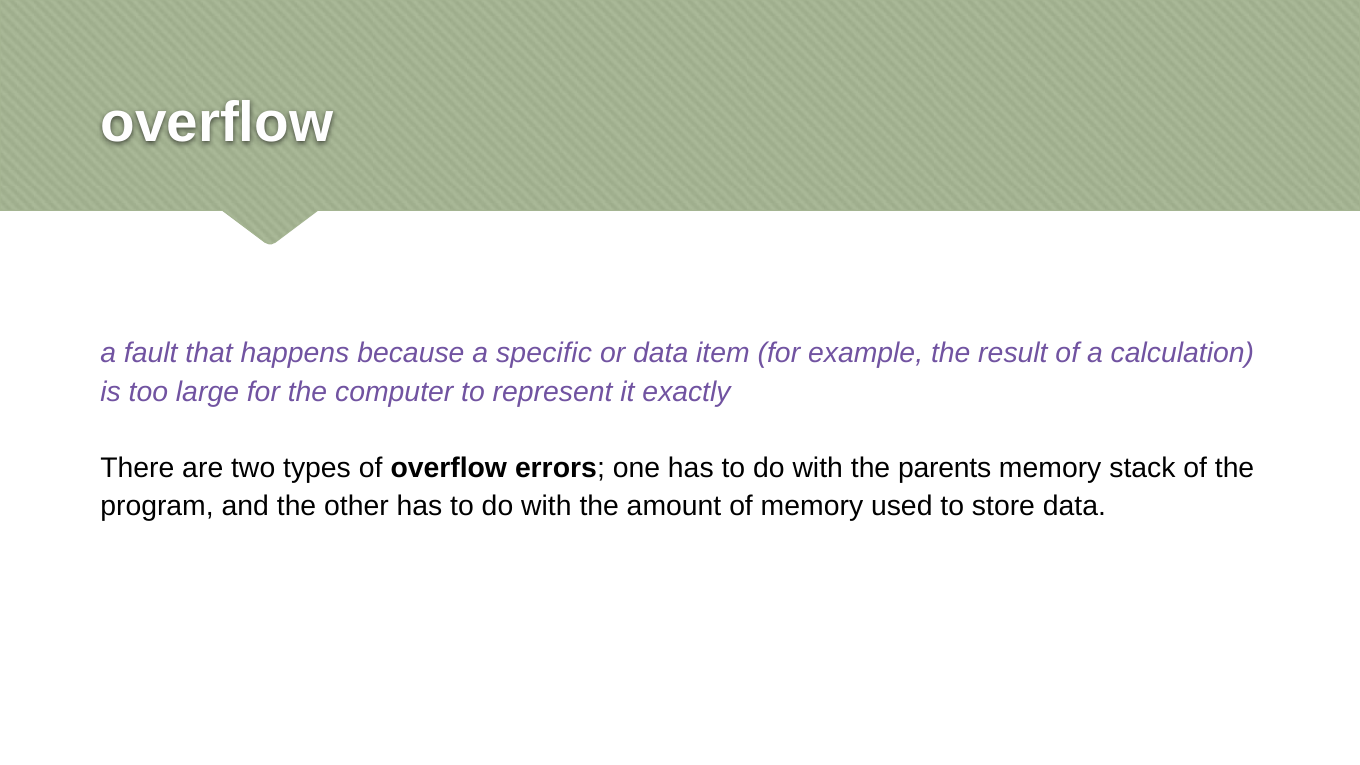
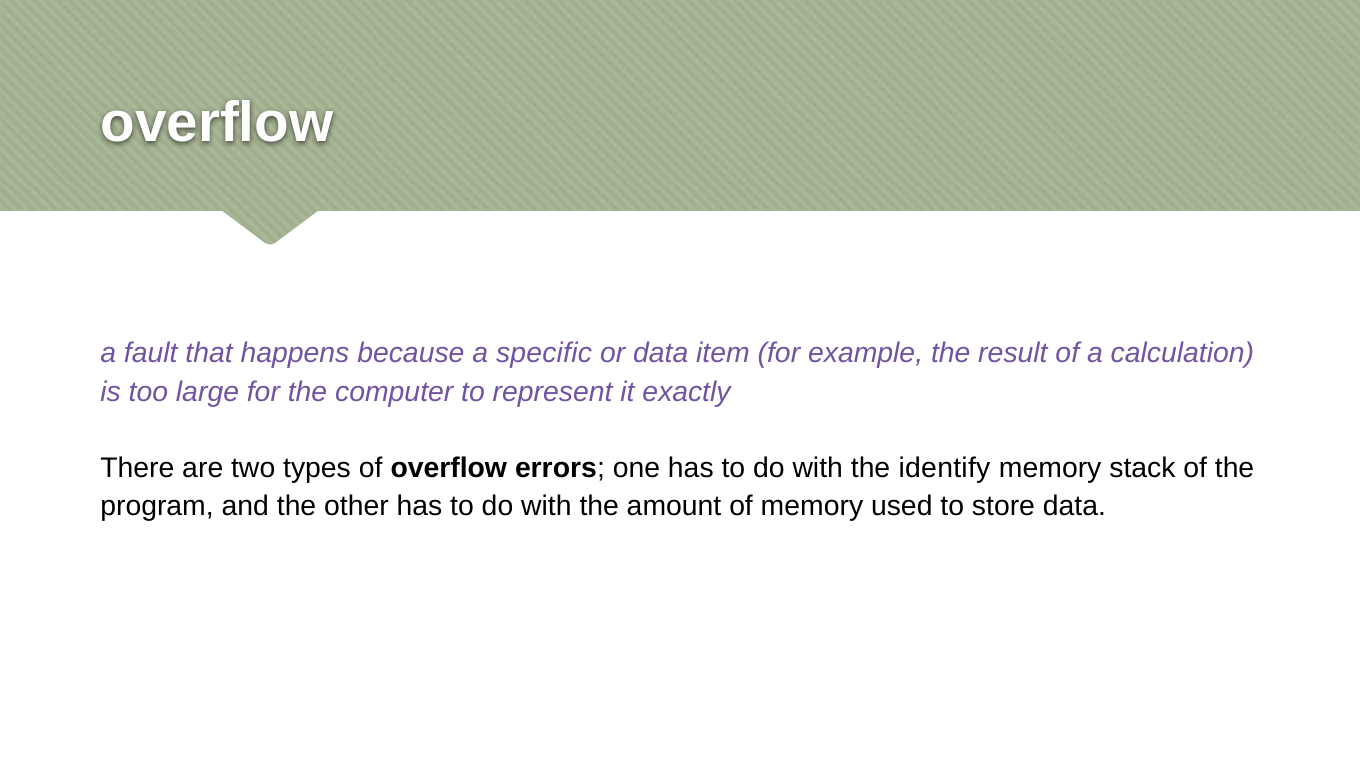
parents: parents -> identify
